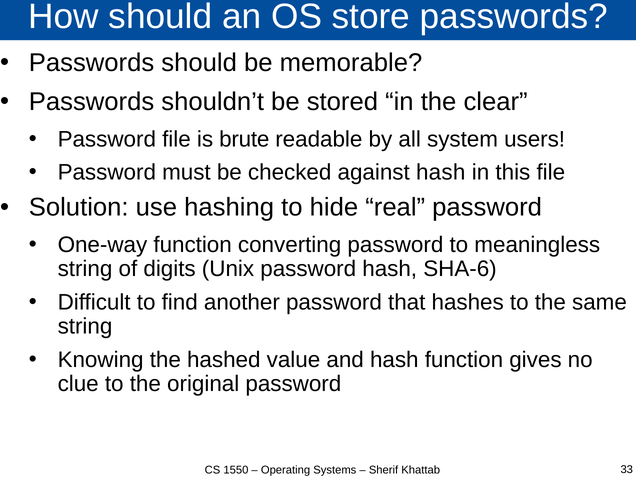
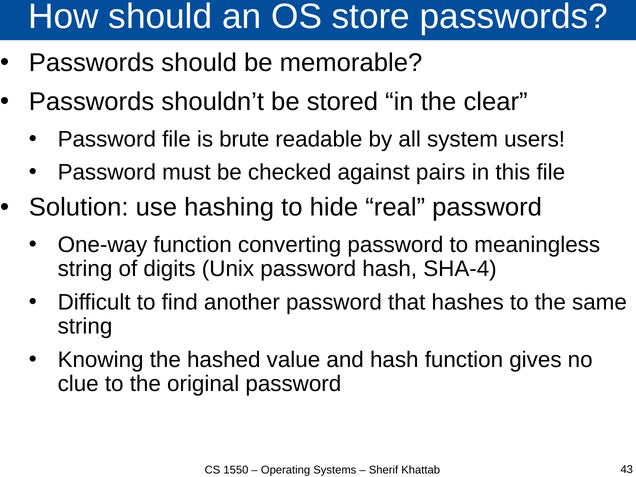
against hash: hash -> pairs
SHA-6: SHA-6 -> SHA-4
33: 33 -> 43
